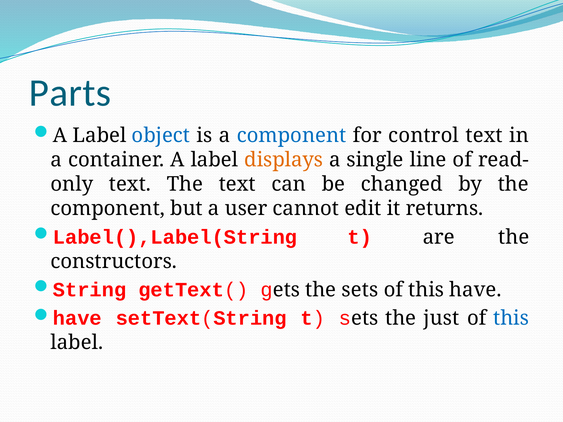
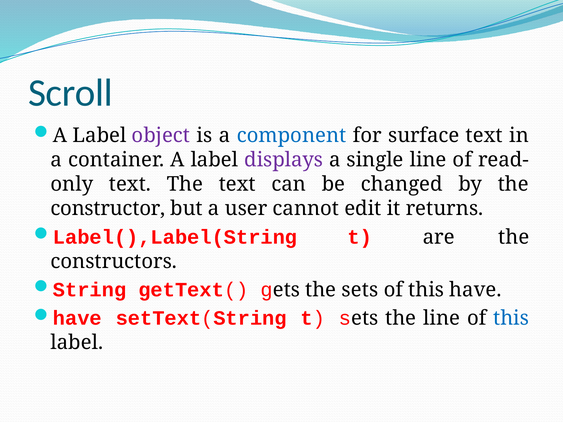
Parts: Parts -> Scroll
object colour: blue -> purple
control: control -> surface
displays colour: orange -> purple
component at (108, 209): component -> constructor
the just: just -> line
